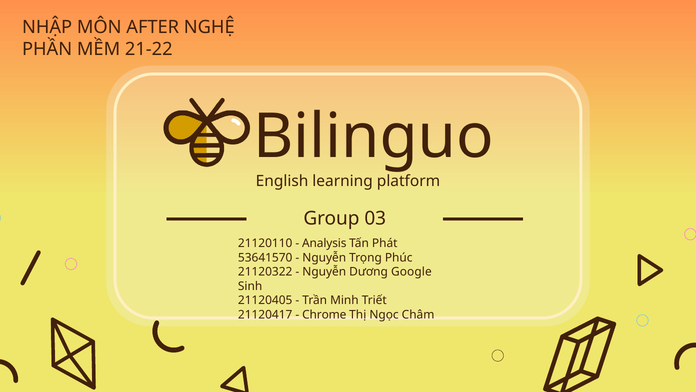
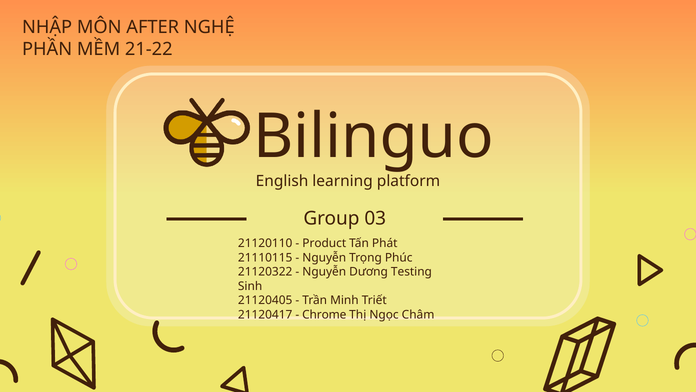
Analysis: Analysis -> Product
53641570: 53641570 -> 21110115
Google: Google -> Testing
